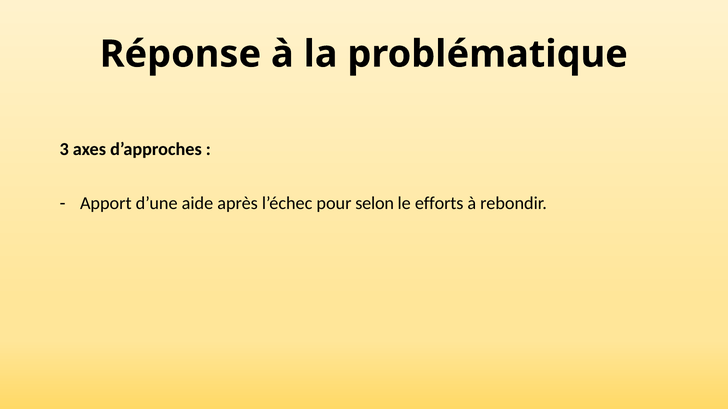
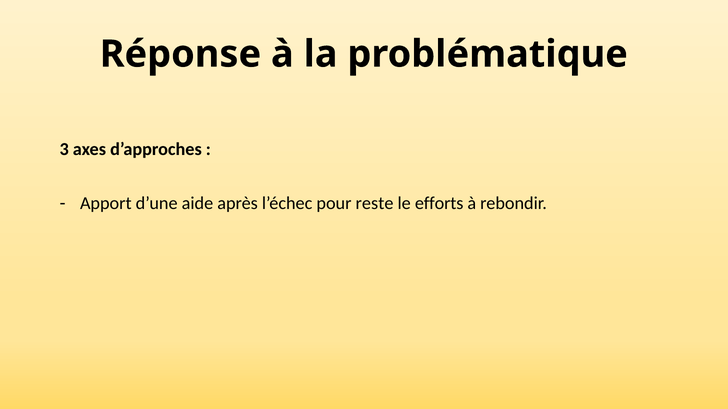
selon: selon -> reste
